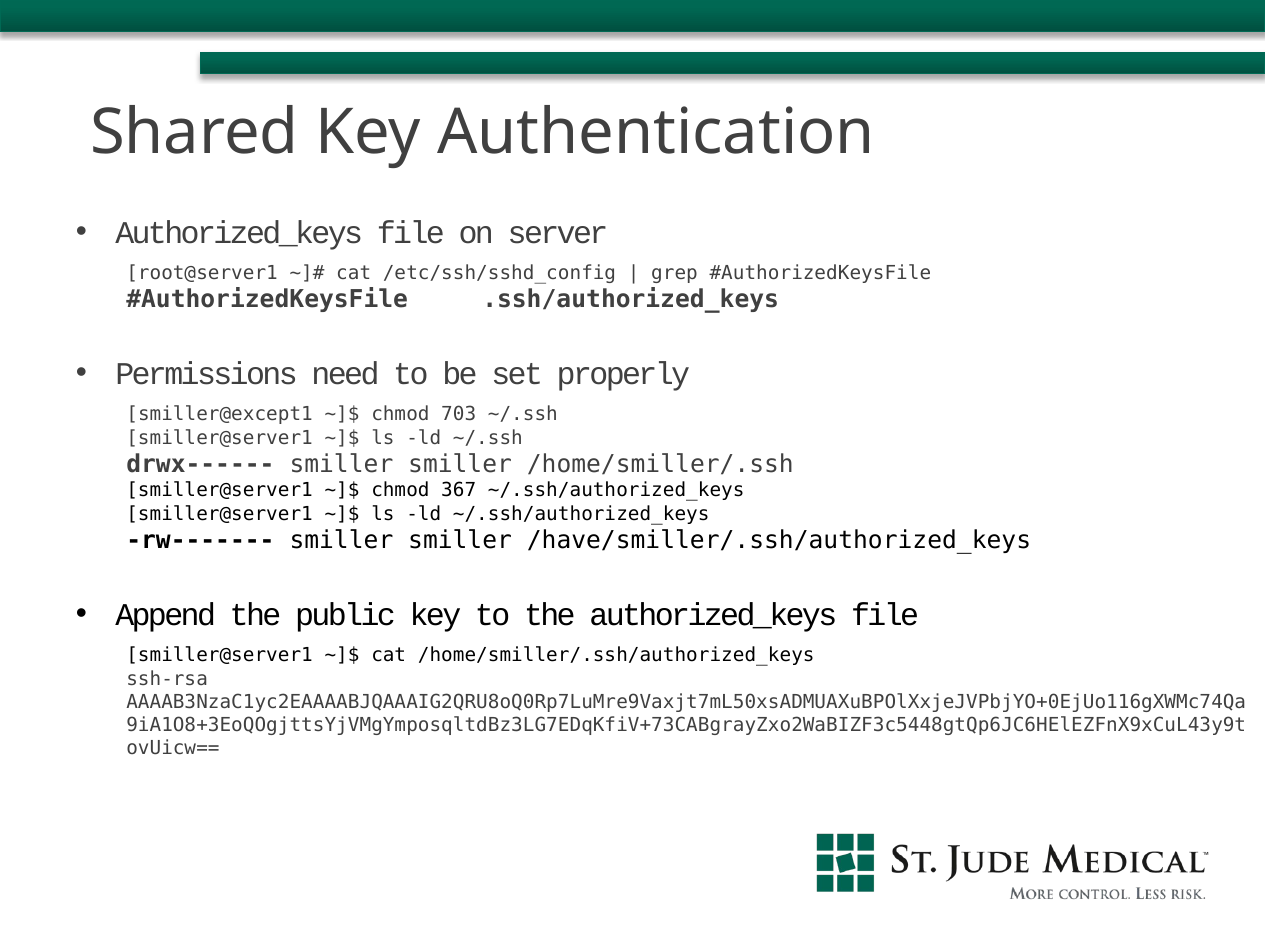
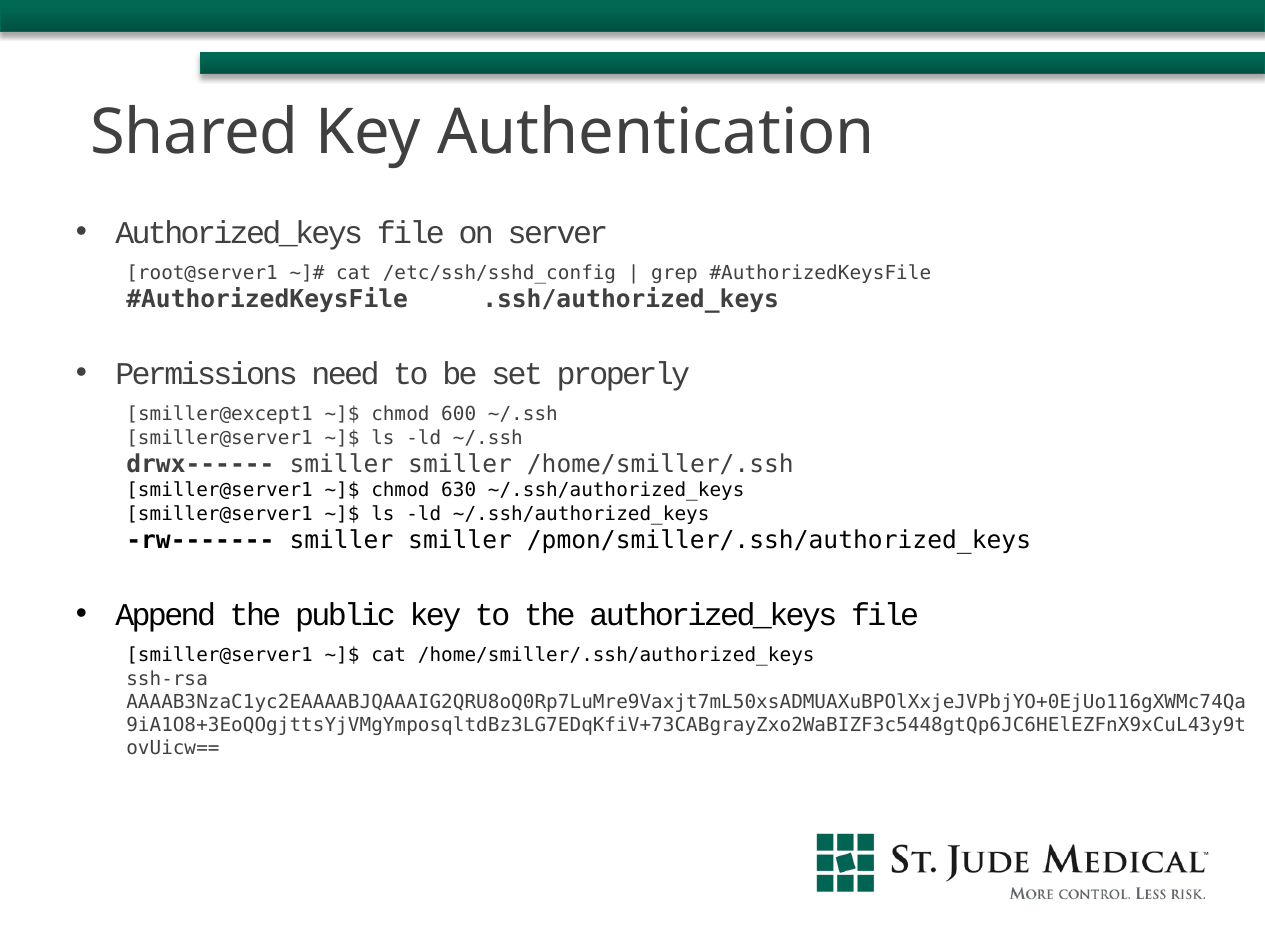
703: 703 -> 600
367: 367 -> 630
/have/smiller/.ssh/authorized_keys: /have/smiller/.ssh/authorized_keys -> /pmon/smiller/.ssh/authorized_keys
